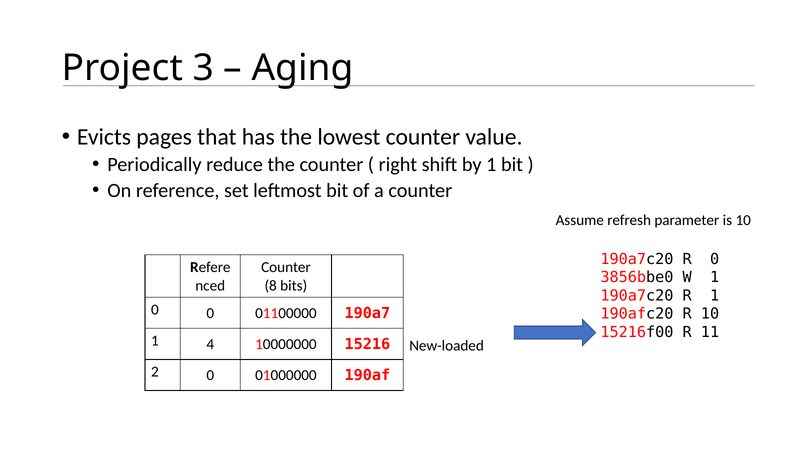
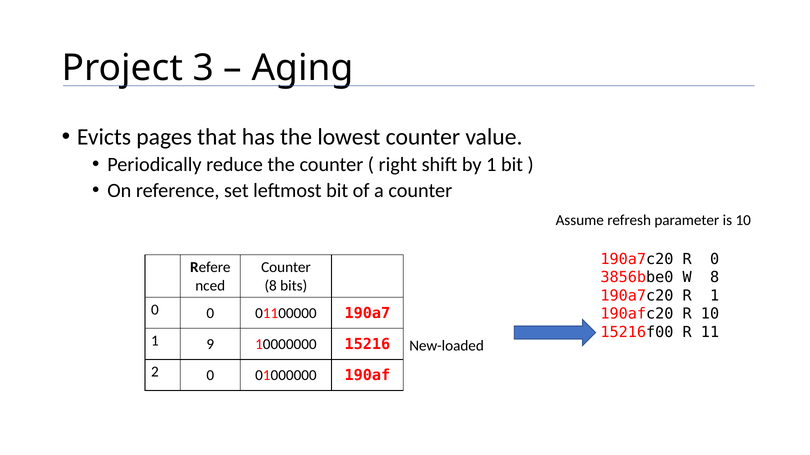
W 1: 1 -> 8
4: 4 -> 9
